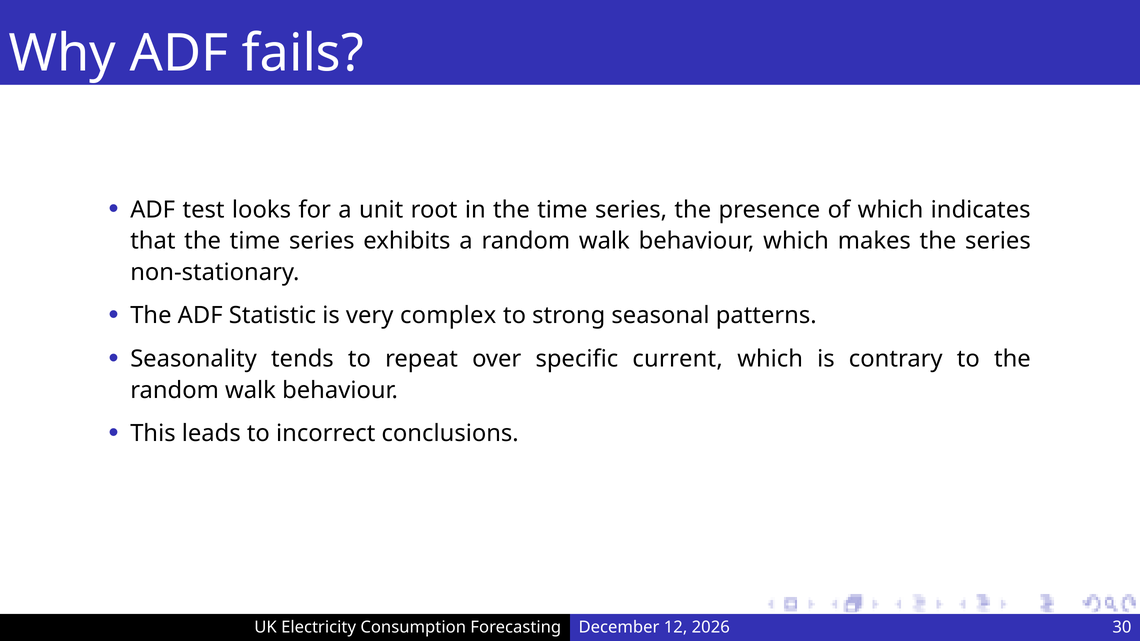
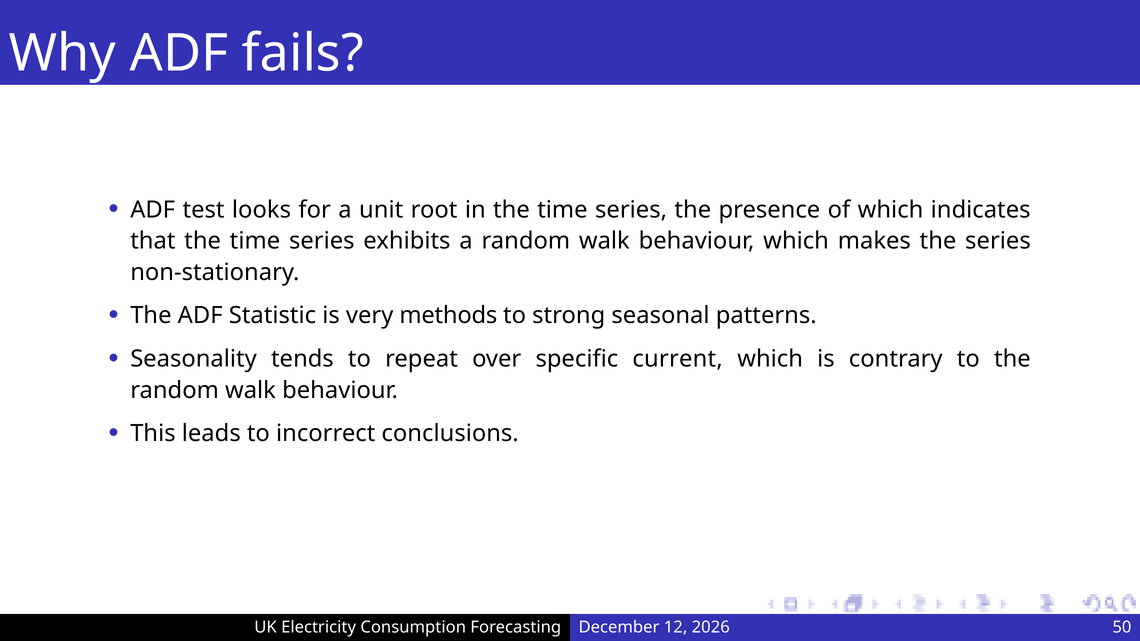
complex: complex -> methods
30: 30 -> 50
